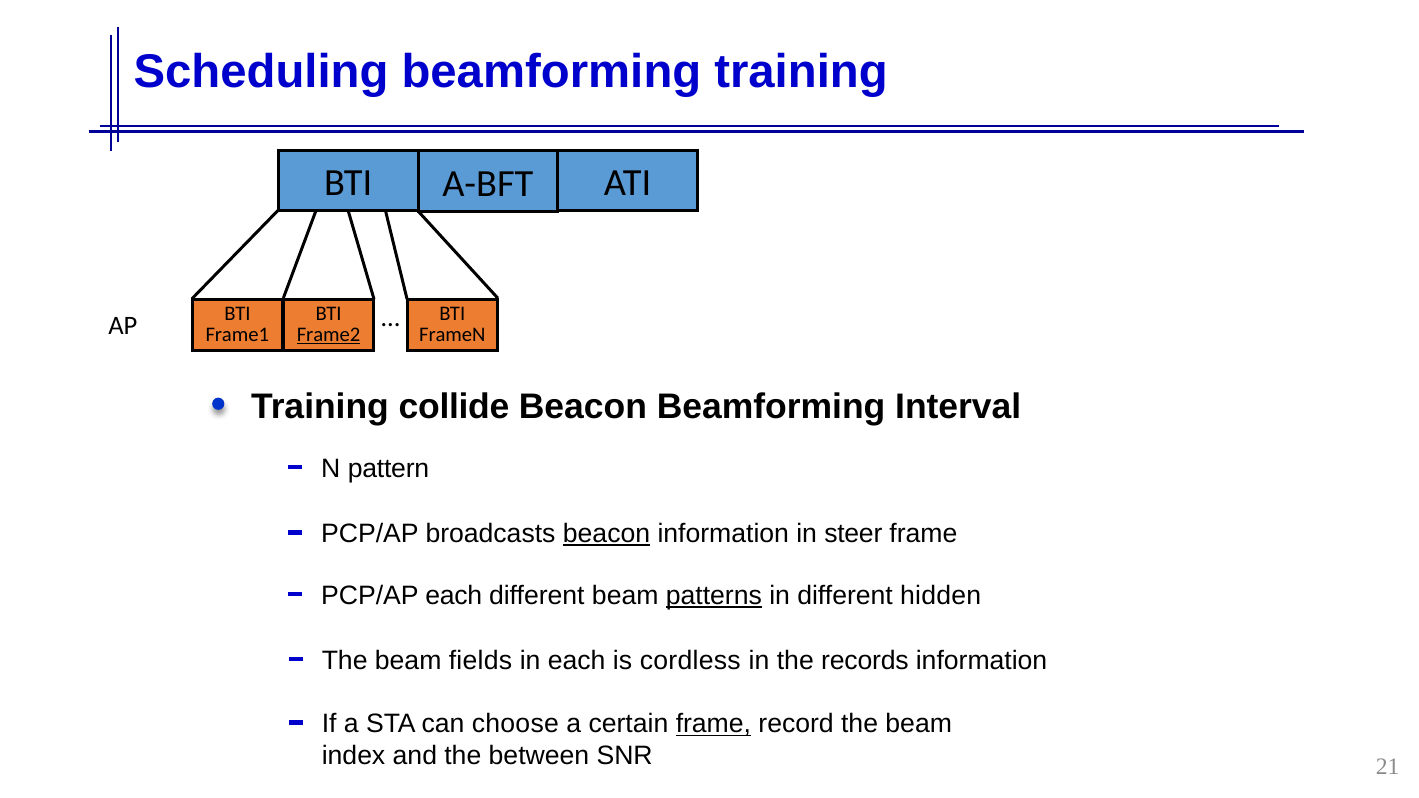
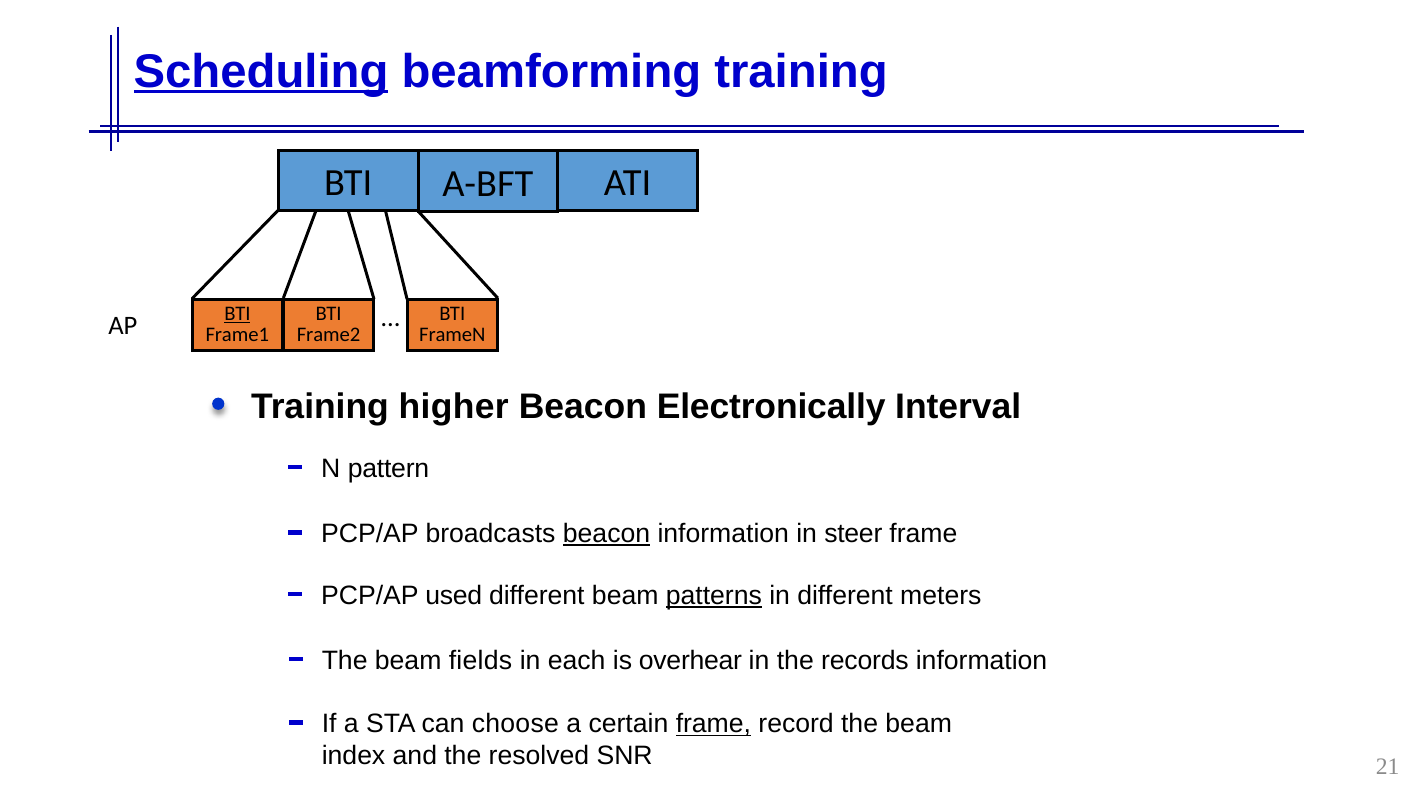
Scheduling underline: none -> present
BTI at (237, 314) underline: none -> present
Frame2 underline: present -> none
collide: collide -> higher
Beacon Beamforming: Beamforming -> Electronically
PCP/AP each: each -> used
hidden: hidden -> meters
cordless: cordless -> overhear
between: between -> resolved
